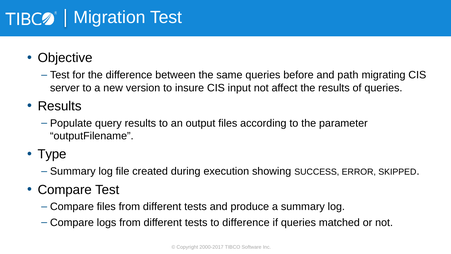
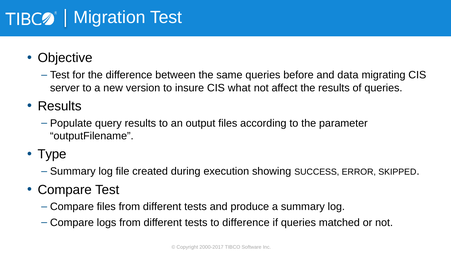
path: path -> data
input: input -> what
